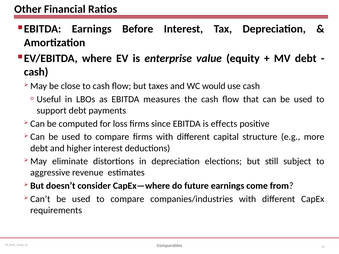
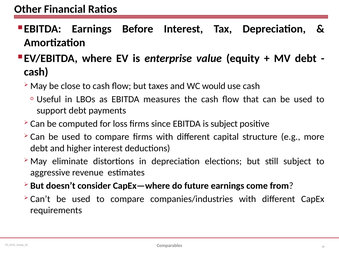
is effects: effects -> subject
